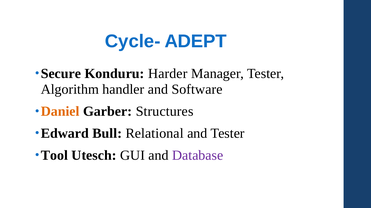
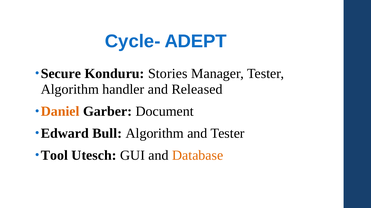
Harder: Harder -> Stories
Software: Software -> Released
Structures: Structures -> Document
Bull Relational: Relational -> Algorithm
Database colour: purple -> orange
